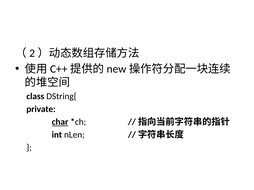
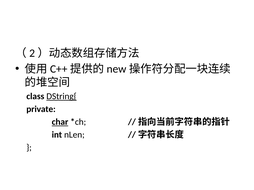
DString{ underline: none -> present
